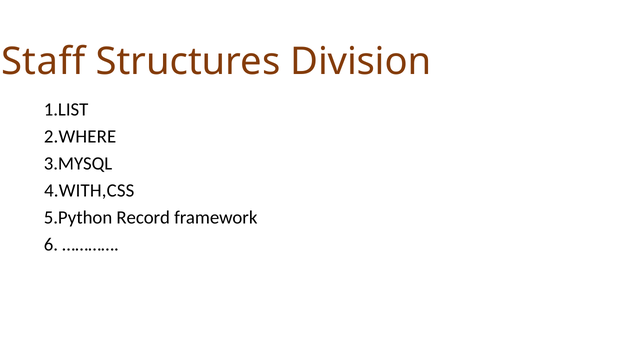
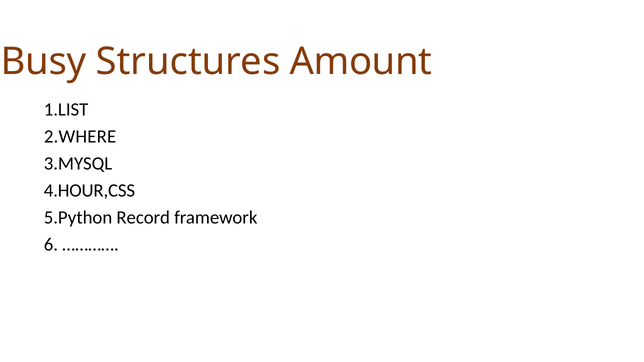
Staff: Staff -> Busy
Division: Division -> Amount
4.WITH,CSS: 4.WITH,CSS -> 4.HOUR,CSS
